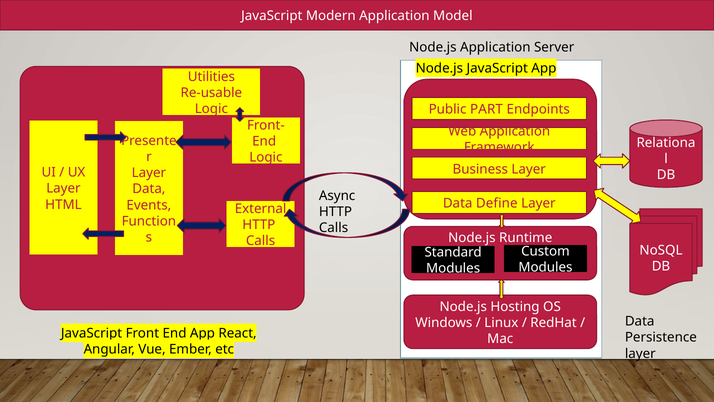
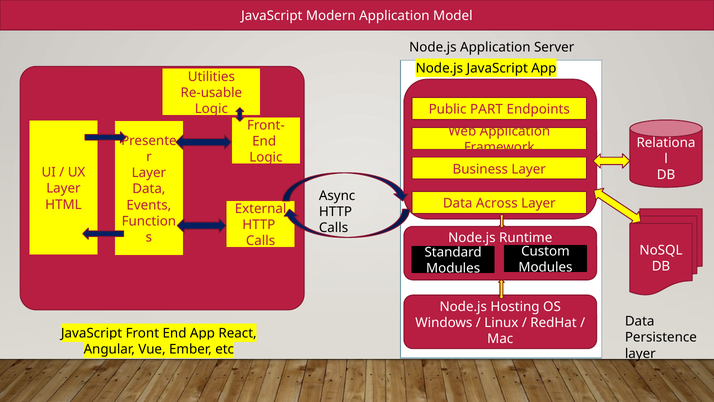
Define: Define -> Across
